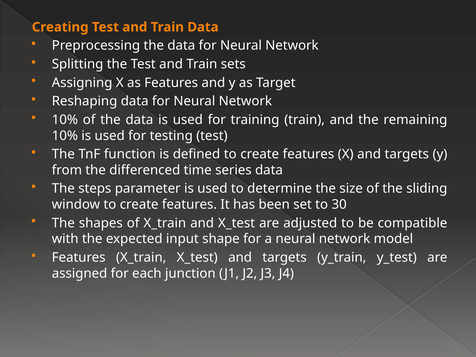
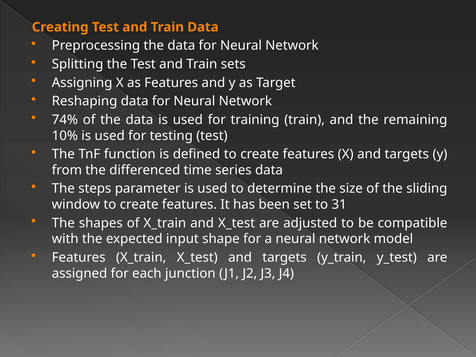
10% at (65, 120): 10% -> 74%
30: 30 -> 31
